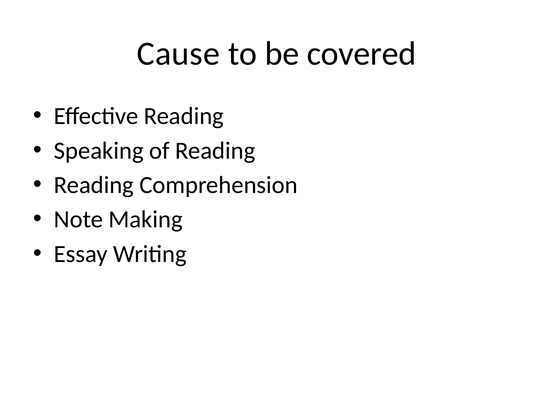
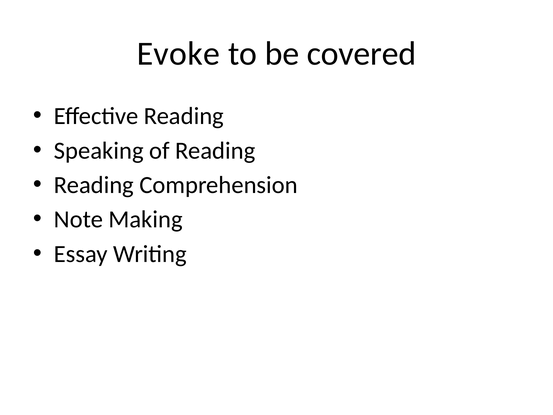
Cause: Cause -> Evoke
